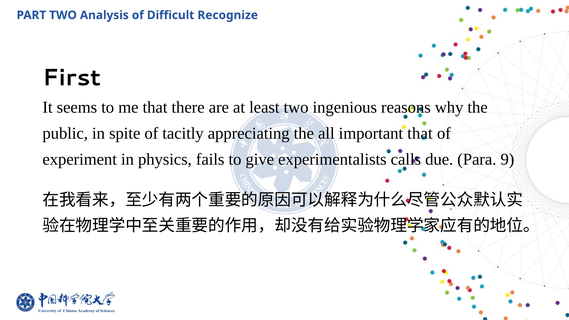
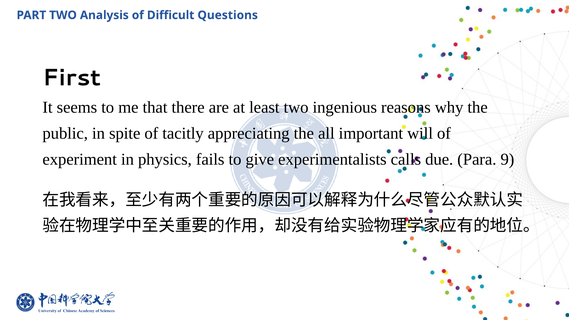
Recognize: Recognize -> Questions
important that: that -> will
